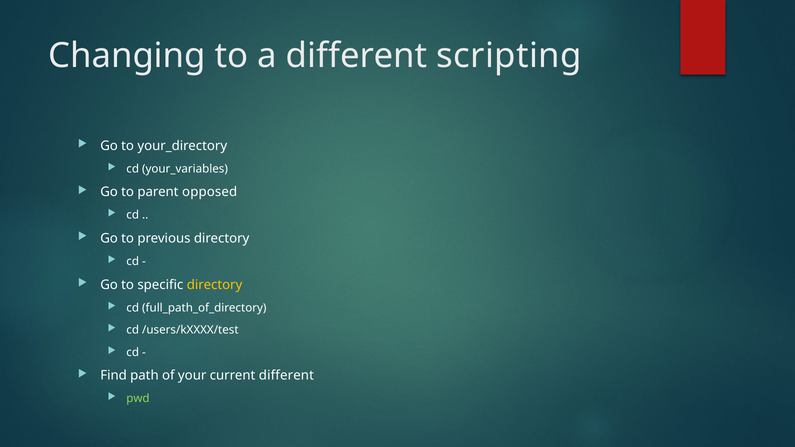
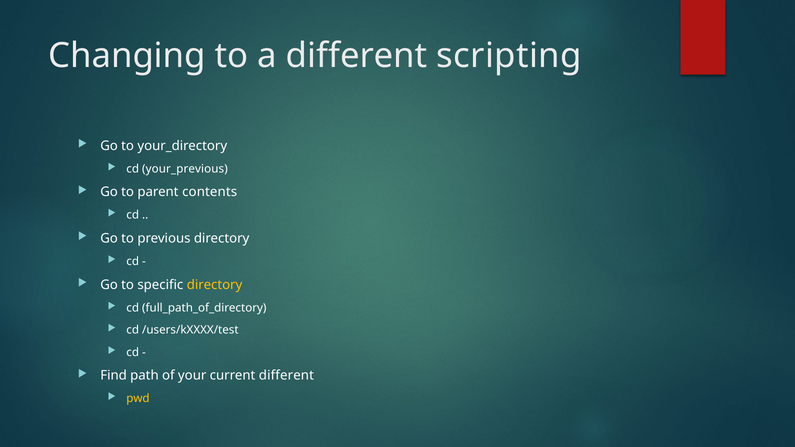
your_variables: your_variables -> your_previous
opposed: opposed -> contents
pwd colour: light green -> yellow
